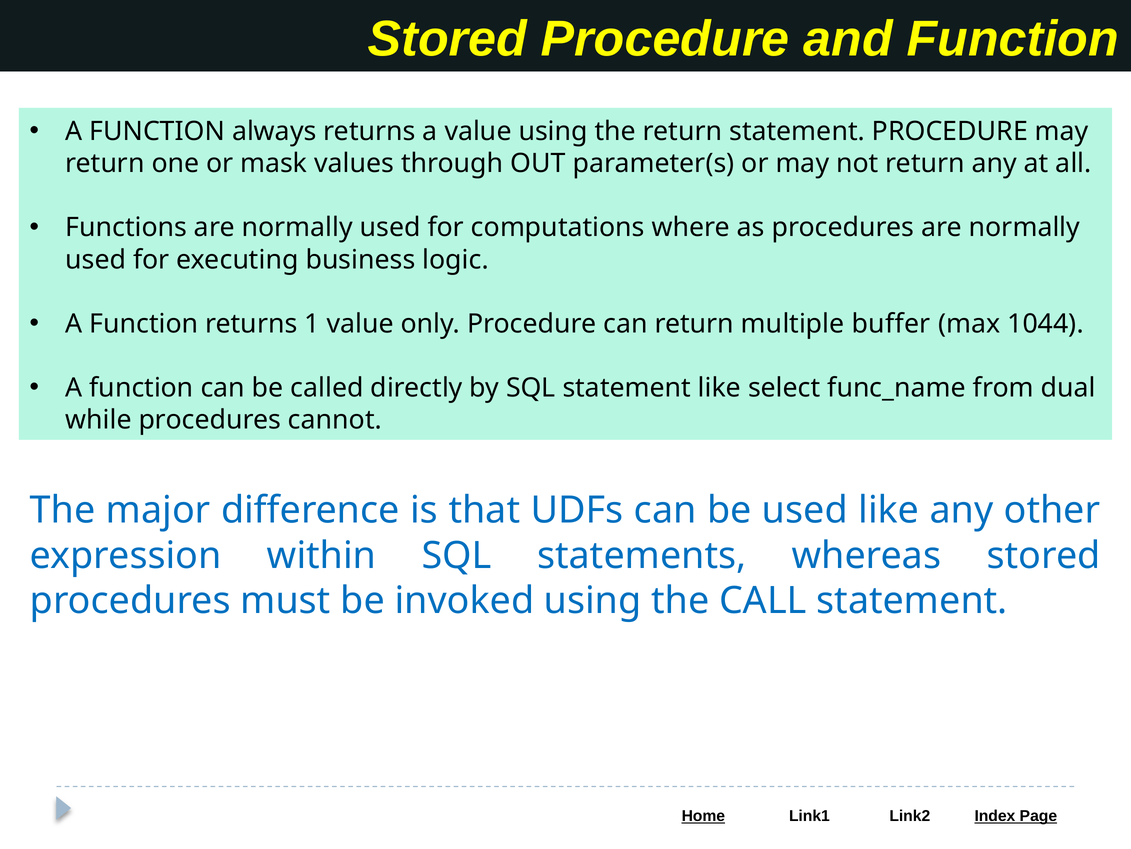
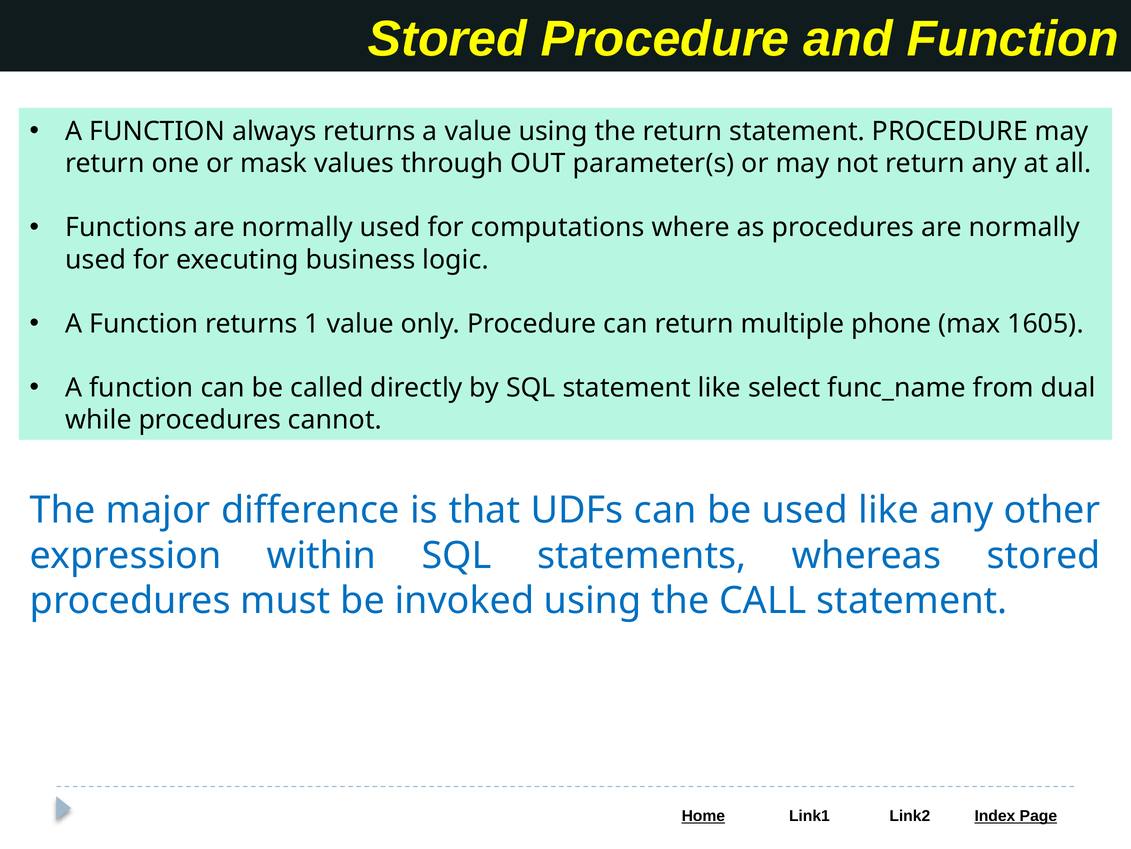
buffer: buffer -> phone
1044: 1044 -> 1605
